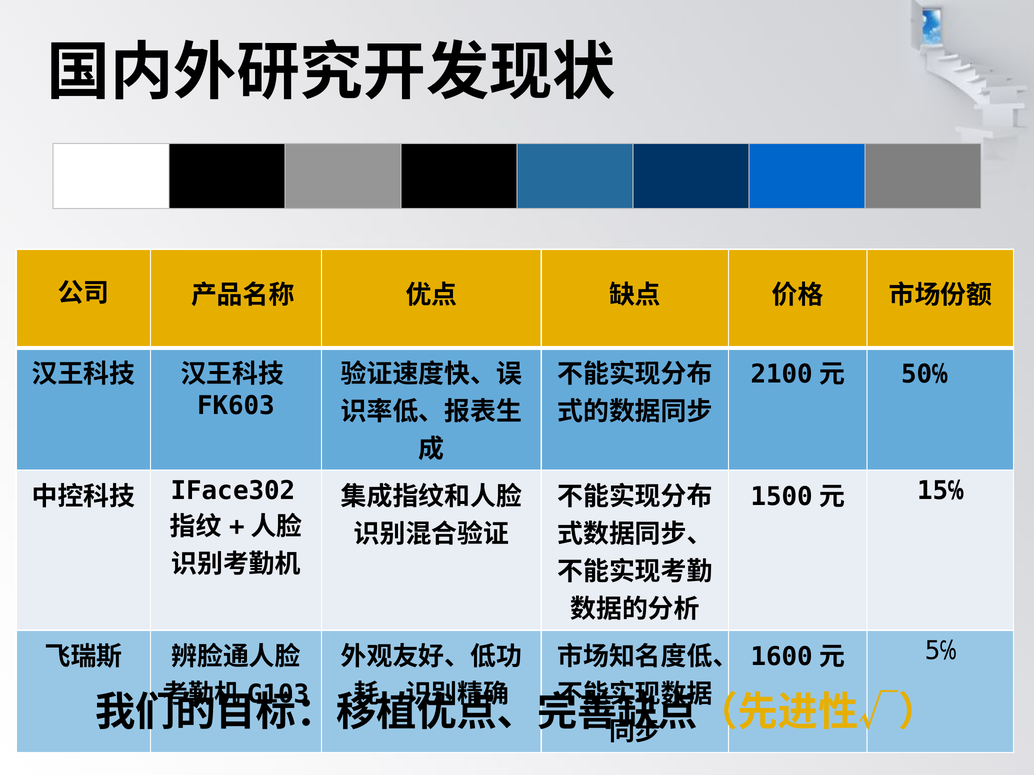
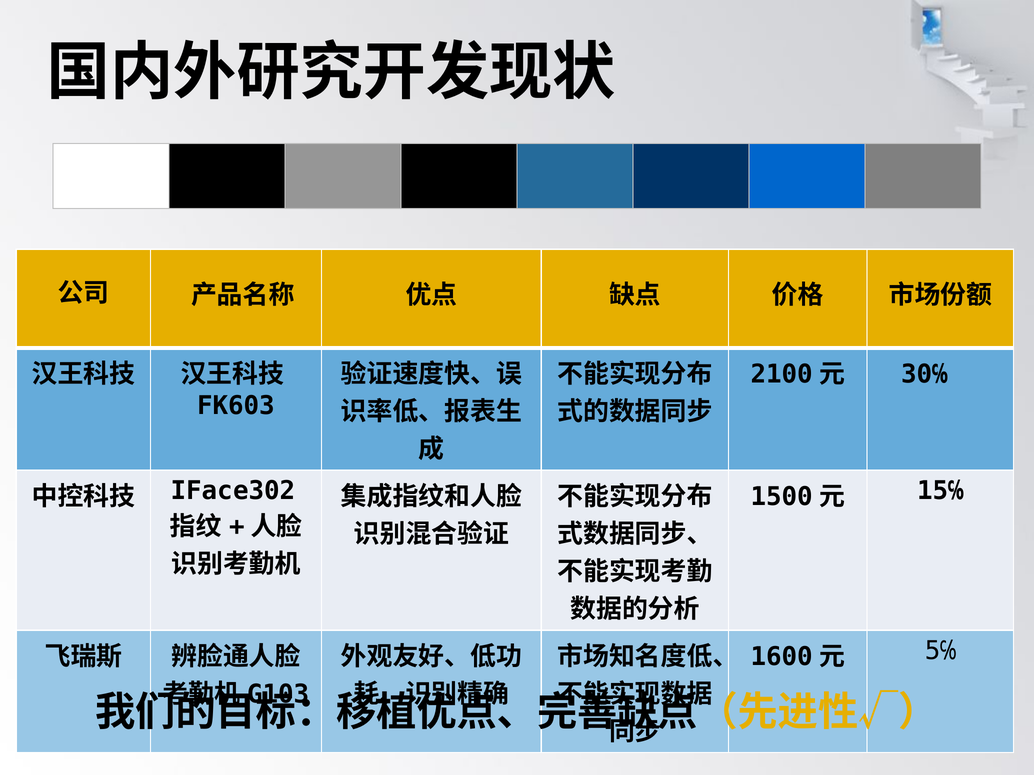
50℅: 50℅ -> 30℅
